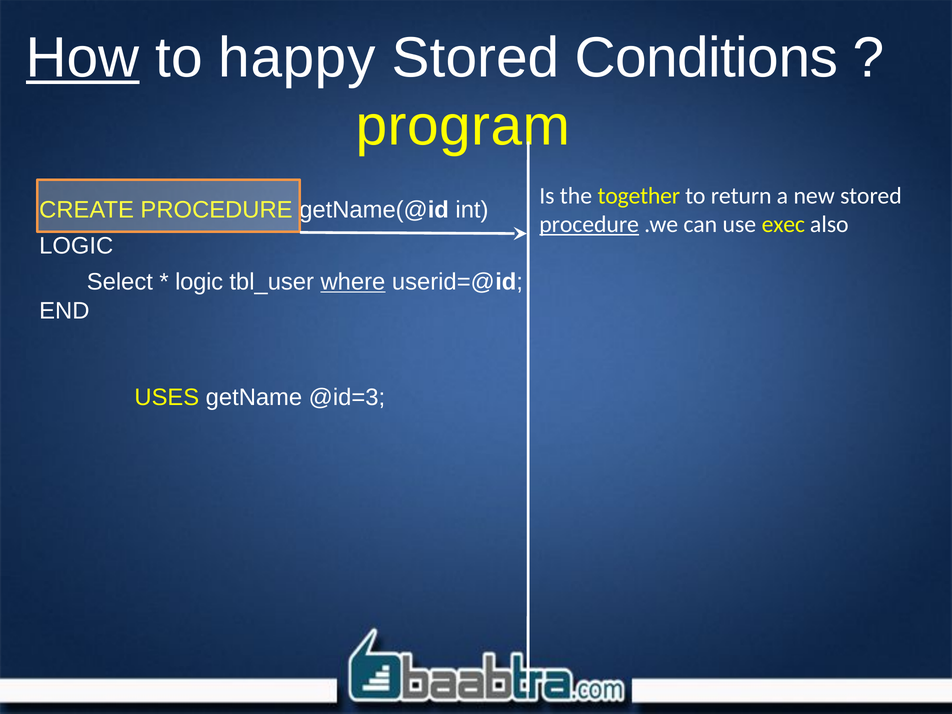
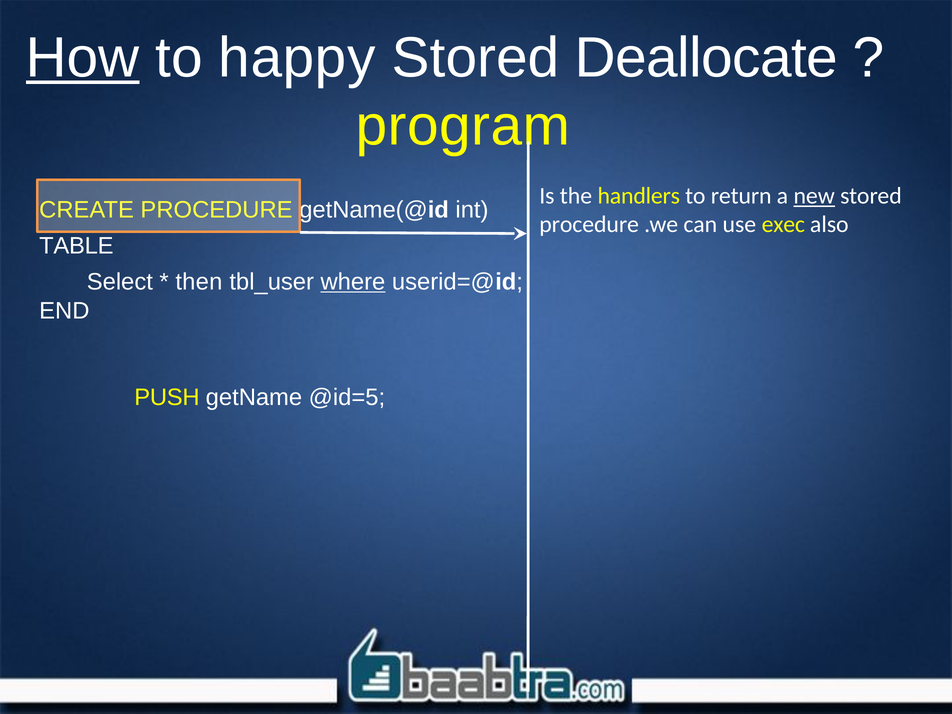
Conditions: Conditions -> Deallocate
together: together -> handlers
new underline: none -> present
procedure at (589, 224) underline: present -> none
LOGIC at (76, 246): LOGIC -> TABLE
logic at (199, 282): logic -> then
USES: USES -> PUSH
@id=3: @id=3 -> @id=5
